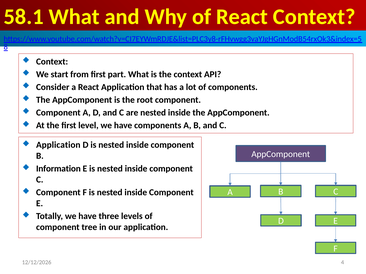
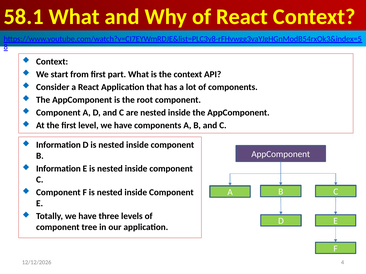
Application at (58, 145): Application -> Information
